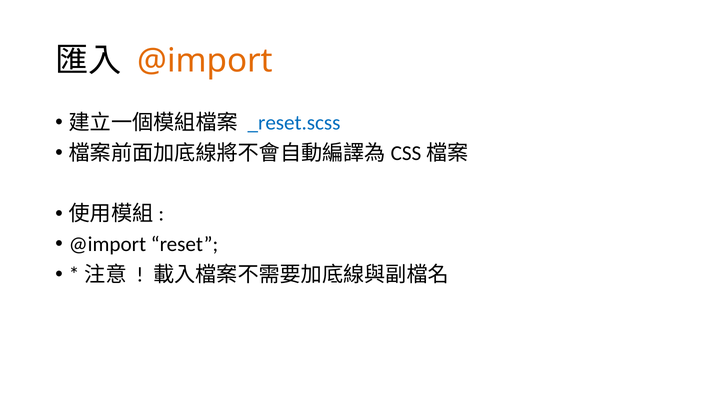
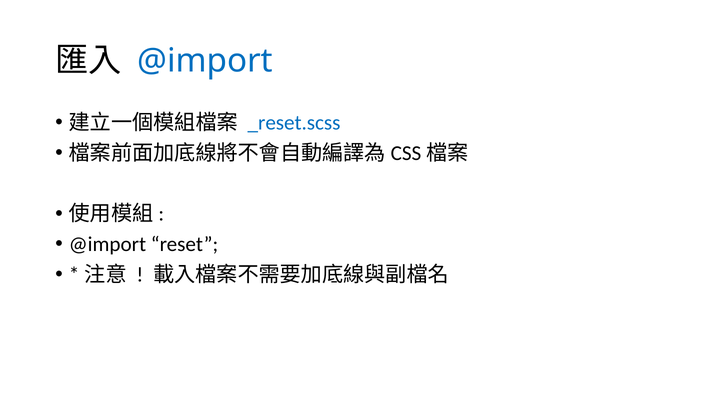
@import at (205, 61) colour: orange -> blue
